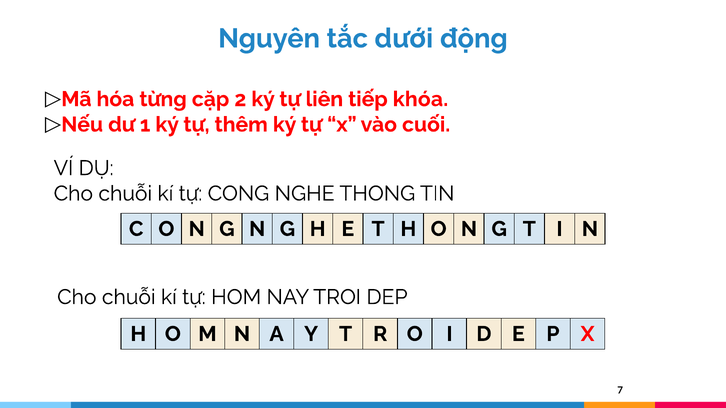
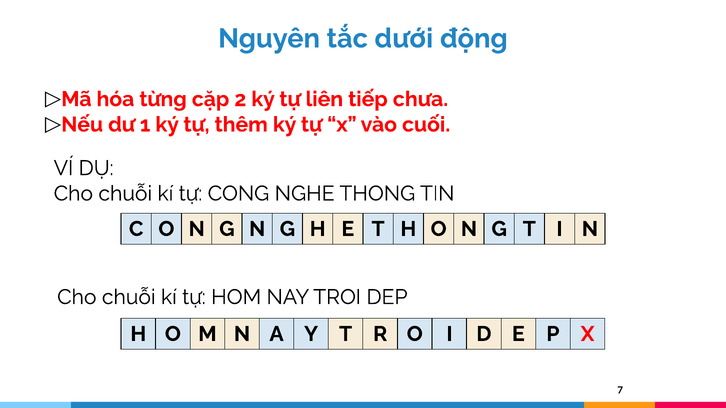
khóa: khóa -> chưa
